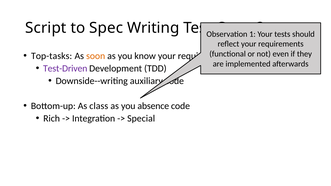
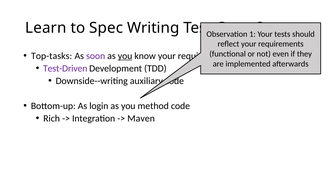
Script: Script -> Learn
soon colour: orange -> purple
you at (125, 56) underline: none -> present
class: class -> login
absence: absence -> method
Special: Special -> Maven
